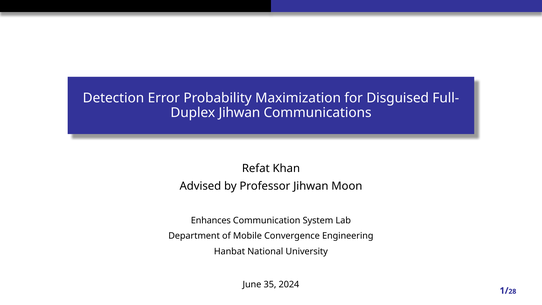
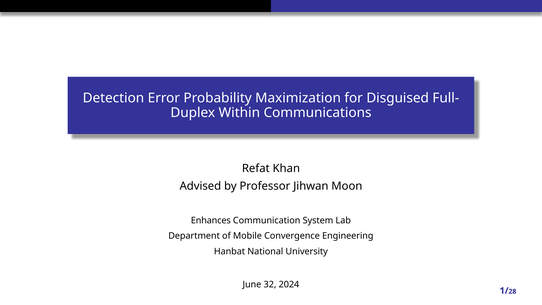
Jihwan at (239, 113): Jihwan -> Within
35: 35 -> 32
